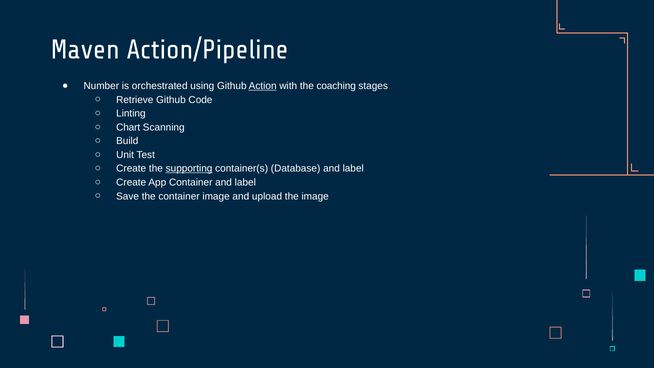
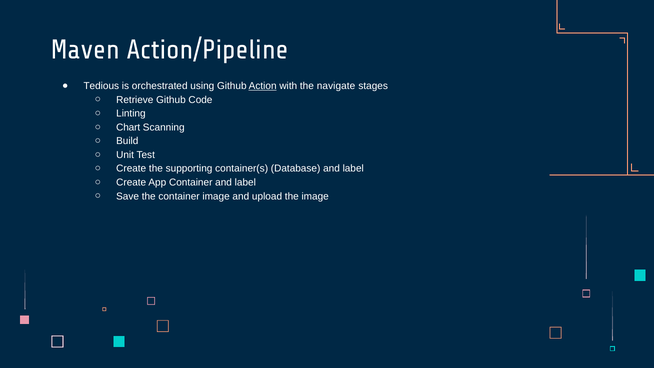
Number: Number -> Tedious
coaching: coaching -> navigate
supporting underline: present -> none
